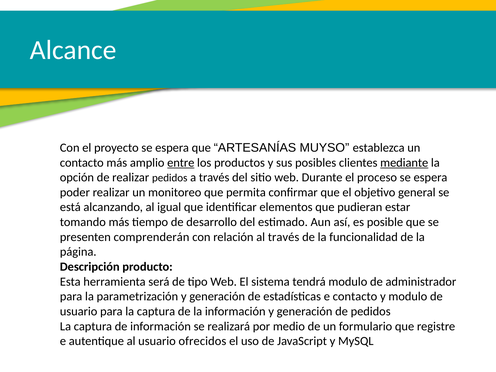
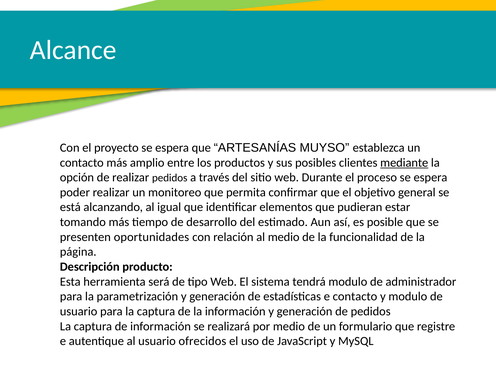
entre underline: present -> none
comprenderán: comprenderán -> oportunidades
al través: través -> medio
